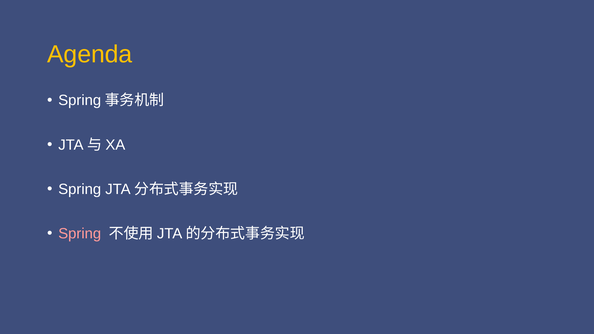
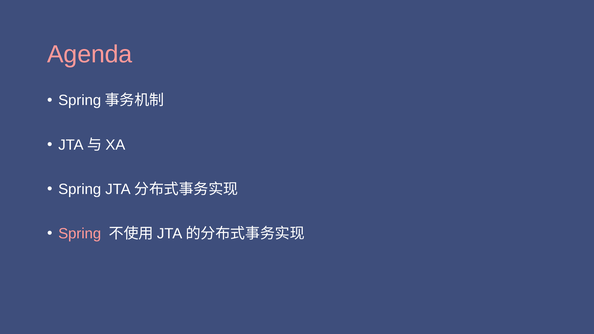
Agenda colour: yellow -> pink
